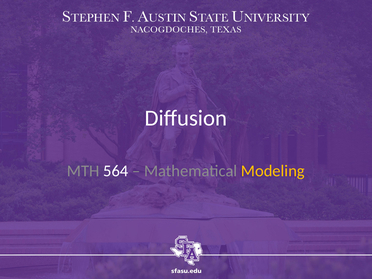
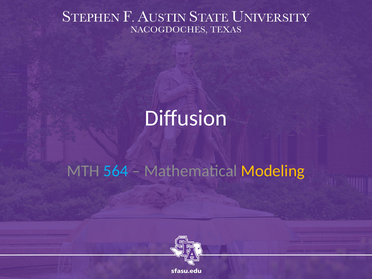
564 colour: white -> light blue
